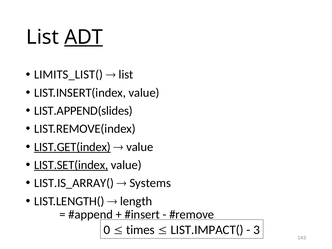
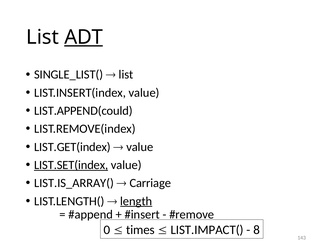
LIMITS_LIST(: LIMITS_LIST( -> SINGLE_LIST(
LIST.APPEND(slides: LIST.APPEND(slides -> LIST.APPEND(could
LIST.GET(index underline: present -> none
Systems: Systems -> Carriage
length underline: none -> present
3: 3 -> 8
